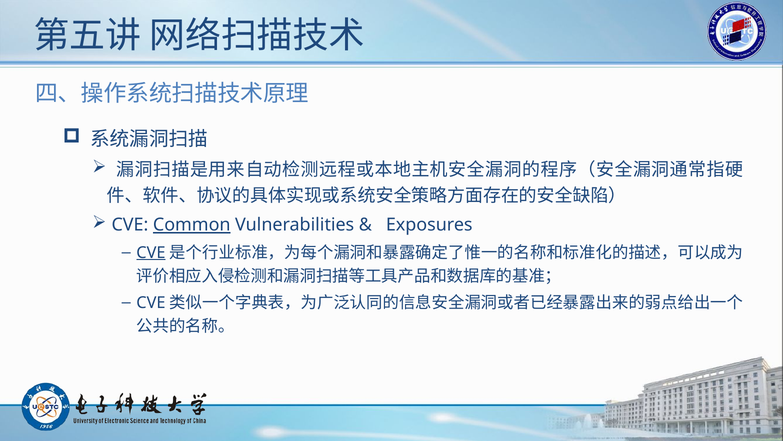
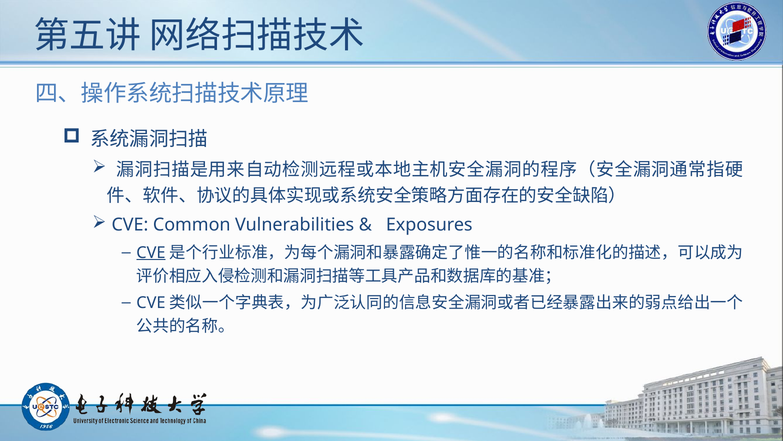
Common underline: present -> none
